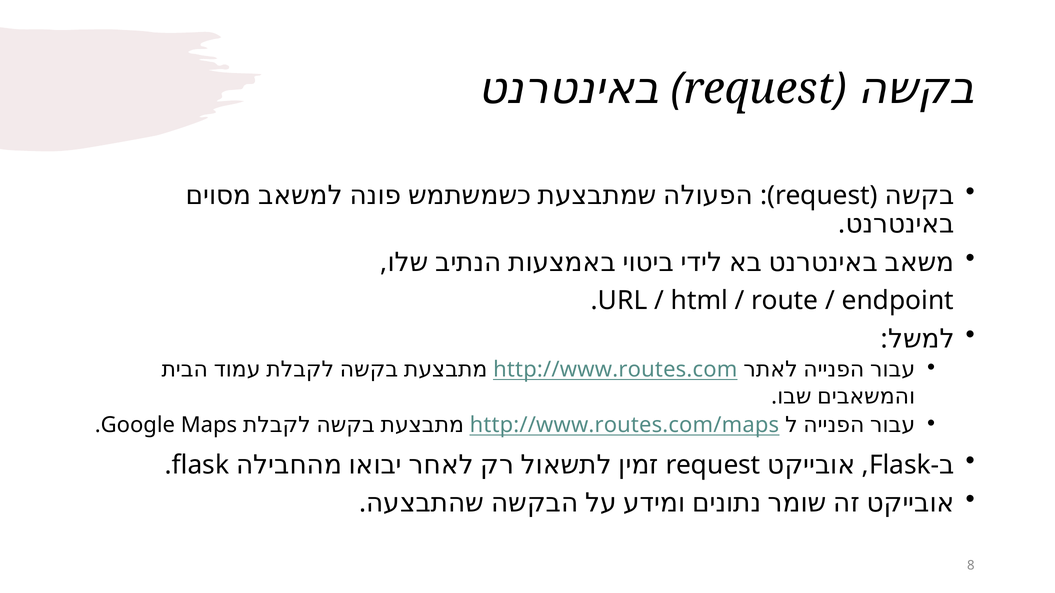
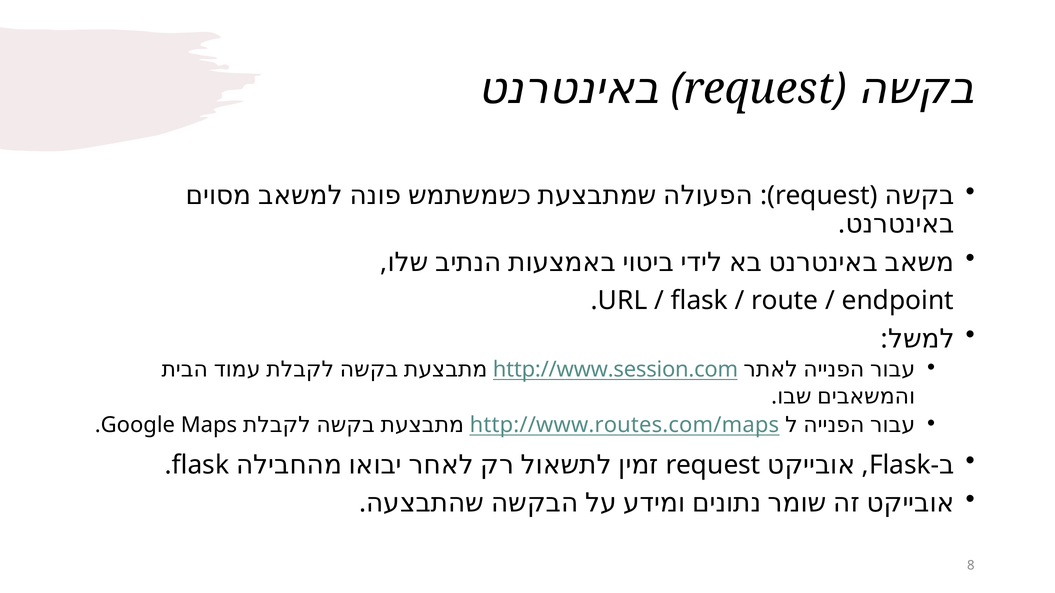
html at (699, 301): html -> flask
http://www.routes.com: http://www.routes.com -> http://www.session.com
